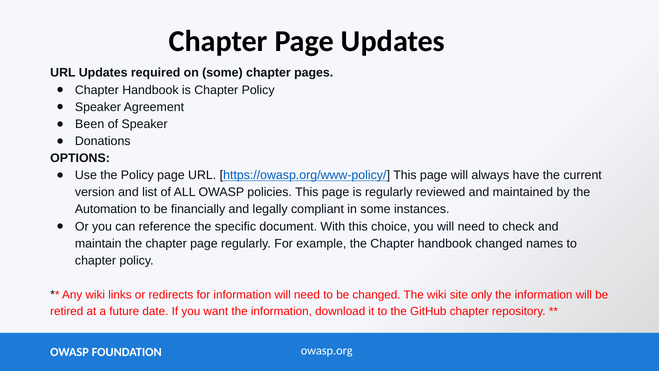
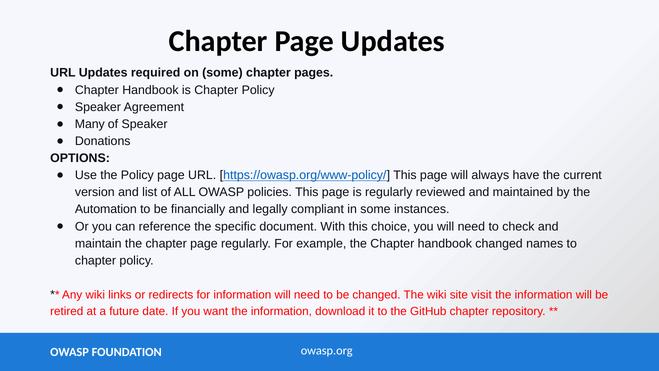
Been: Been -> Many
only: only -> visit
